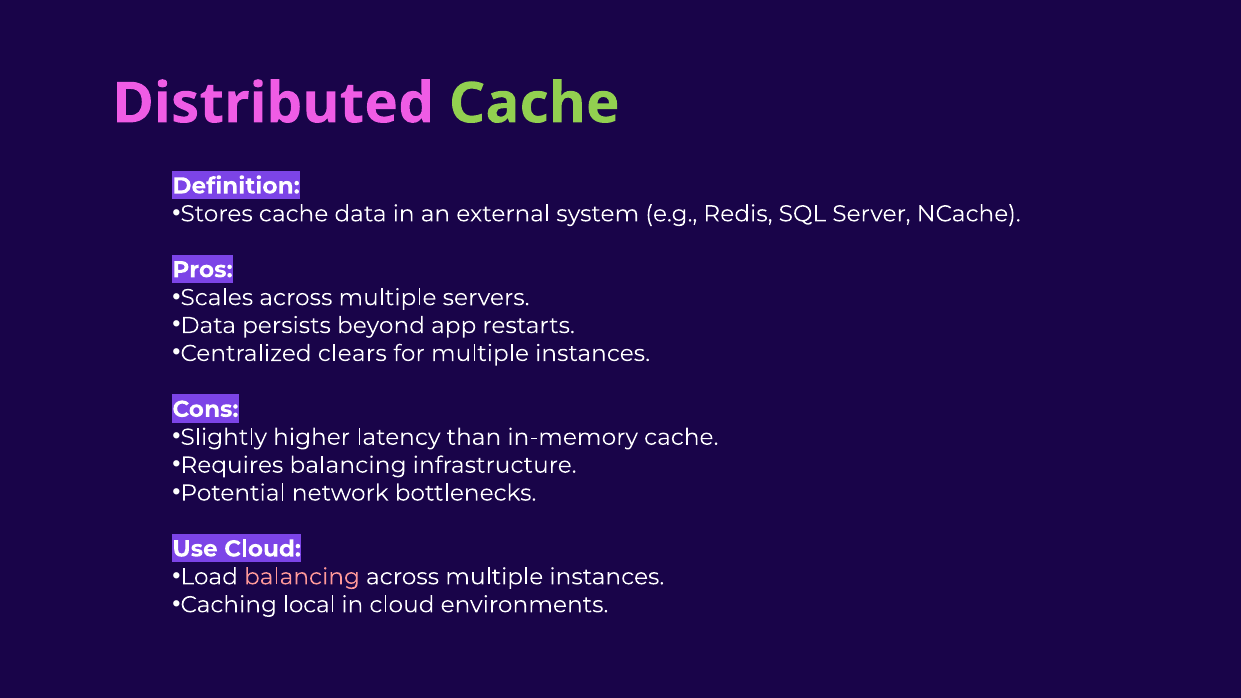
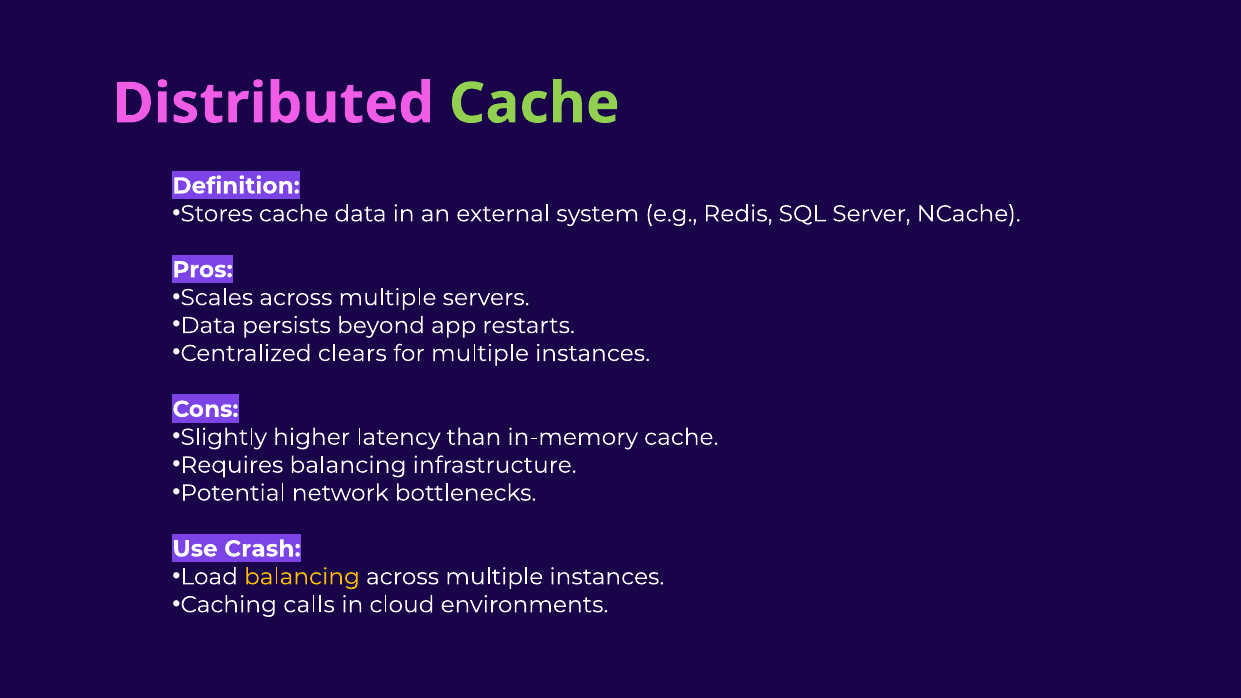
Use Cloud: Cloud -> Crash
balancing at (302, 577) colour: pink -> yellow
local: local -> calls
